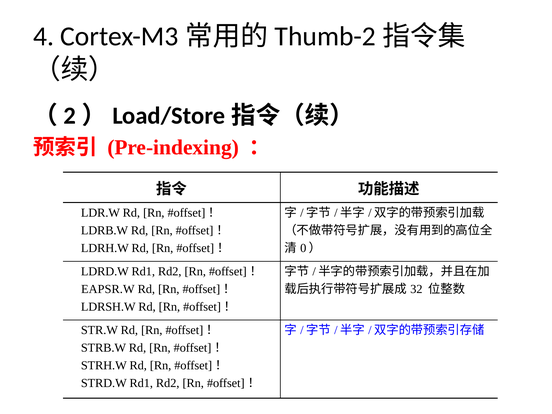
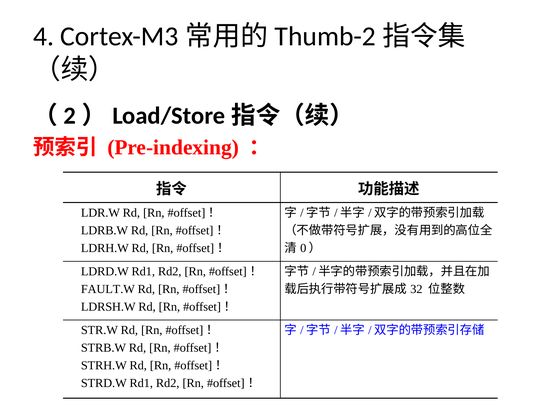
EAPSR.W: EAPSR.W -> FAULT.W
